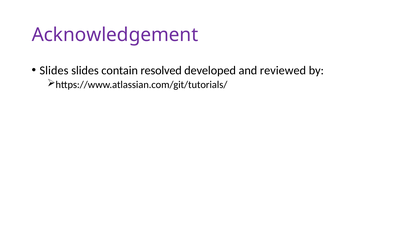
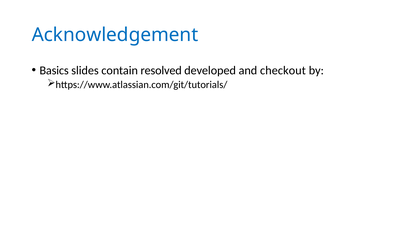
Acknowledgement colour: purple -> blue
Slides at (54, 70): Slides -> Basics
reviewed: reviewed -> checkout
